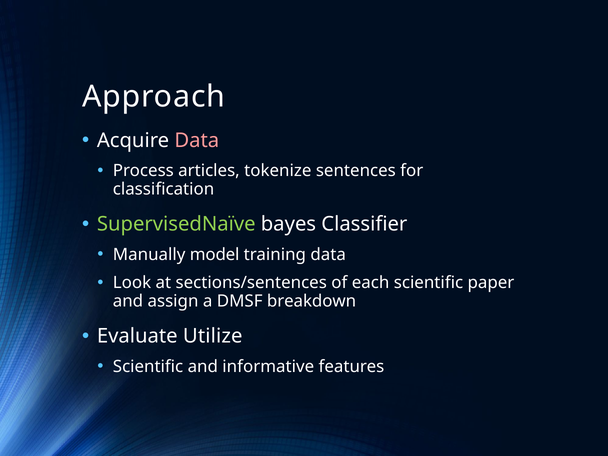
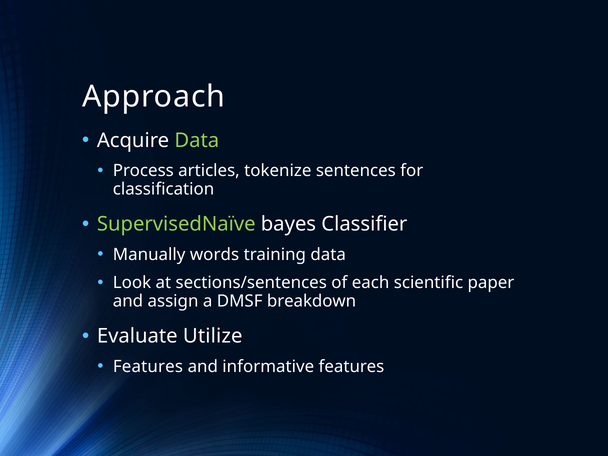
Data at (197, 141) colour: pink -> light green
model: model -> words
Scientific at (148, 366): Scientific -> Features
